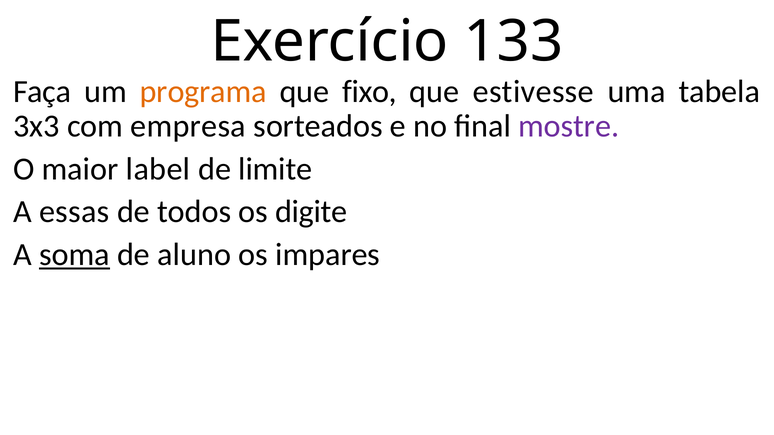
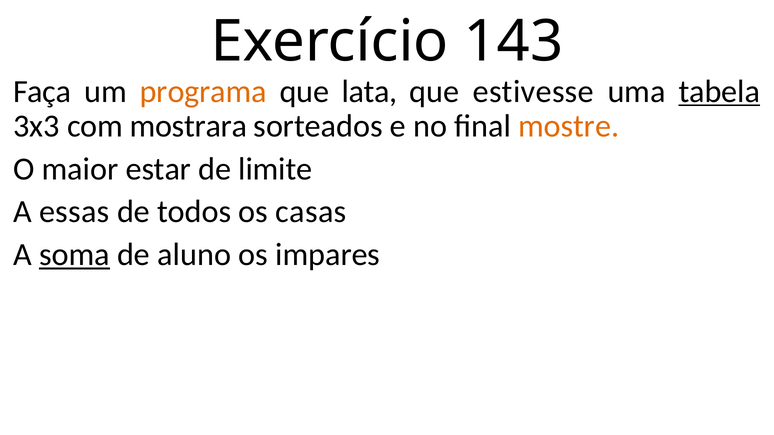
133: 133 -> 143
fixo: fixo -> lata
tabela underline: none -> present
empresa: empresa -> mostrara
mostre colour: purple -> orange
label: label -> estar
digite: digite -> casas
